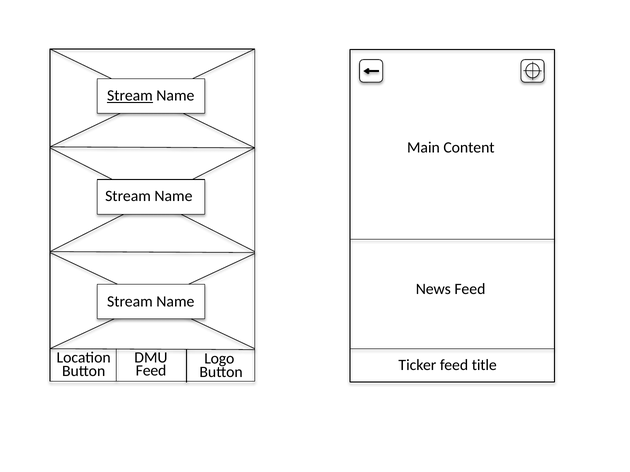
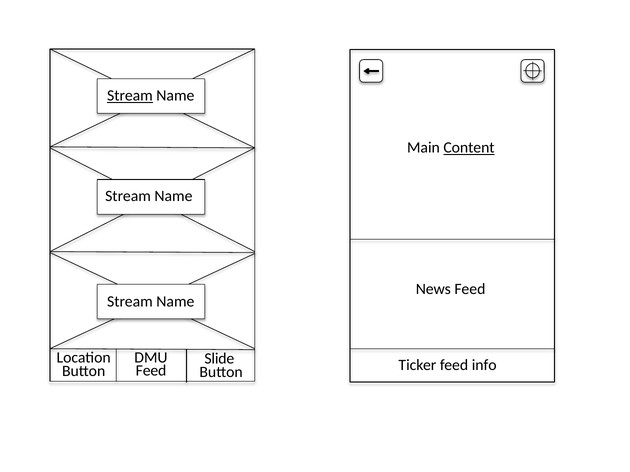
Content underline: none -> present
Logo: Logo -> Slide
title: title -> info
